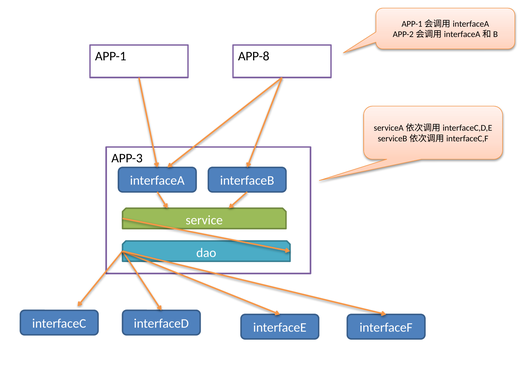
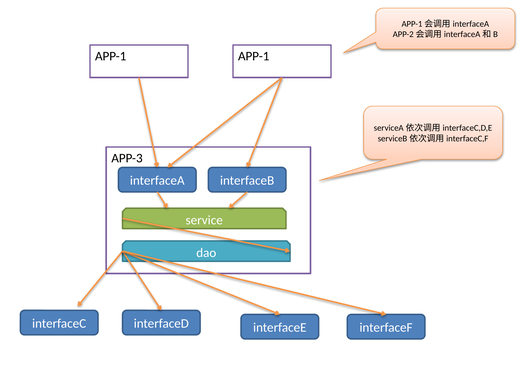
APP-1 APP-8: APP-8 -> APP-1
